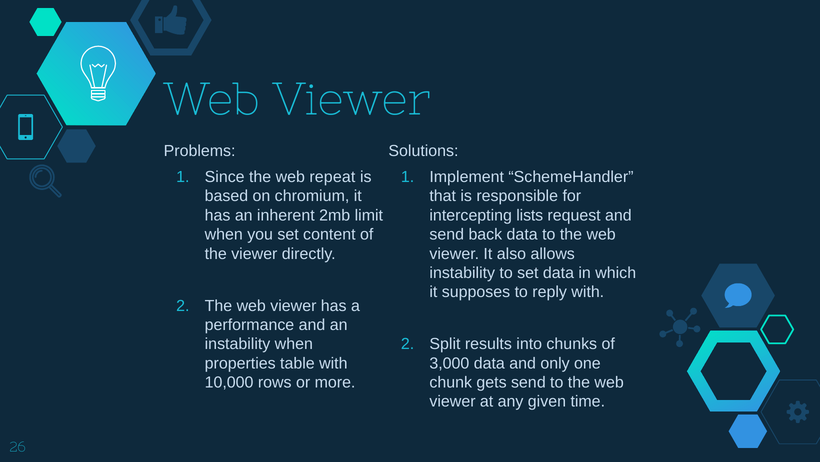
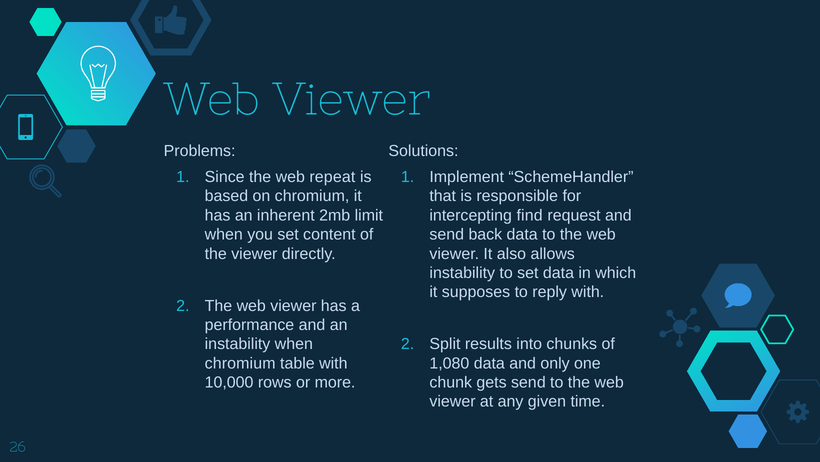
lists: lists -> find
properties at (240, 363): properties -> chromium
3,000: 3,000 -> 1,080
